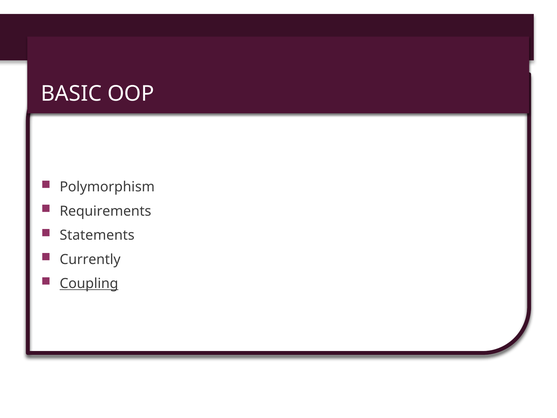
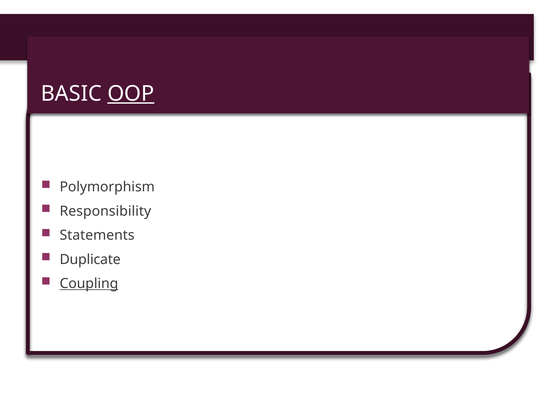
OOP underline: none -> present
Requirements: Requirements -> Responsibility
Currently: Currently -> Duplicate
